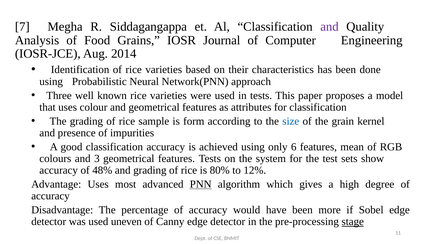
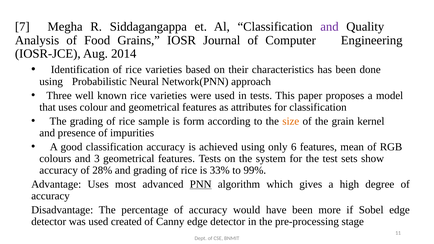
size colour: blue -> orange
48%: 48% -> 28%
80%: 80% -> 33%
12%: 12% -> 99%
uneven: uneven -> created
stage underline: present -> none
